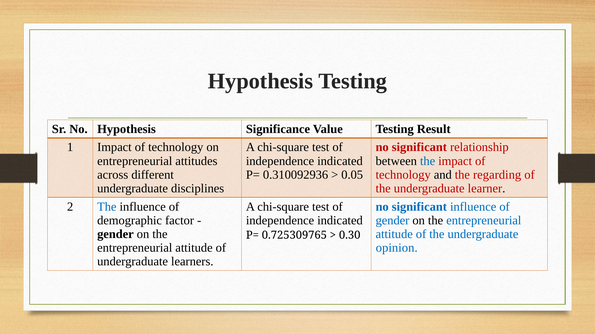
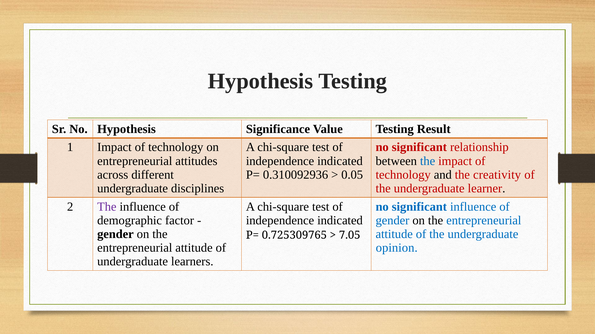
regarding: regarding -> creativity
The at (107, 207) colour: blue -> purple
0.30: 0.30 -> 7.05
